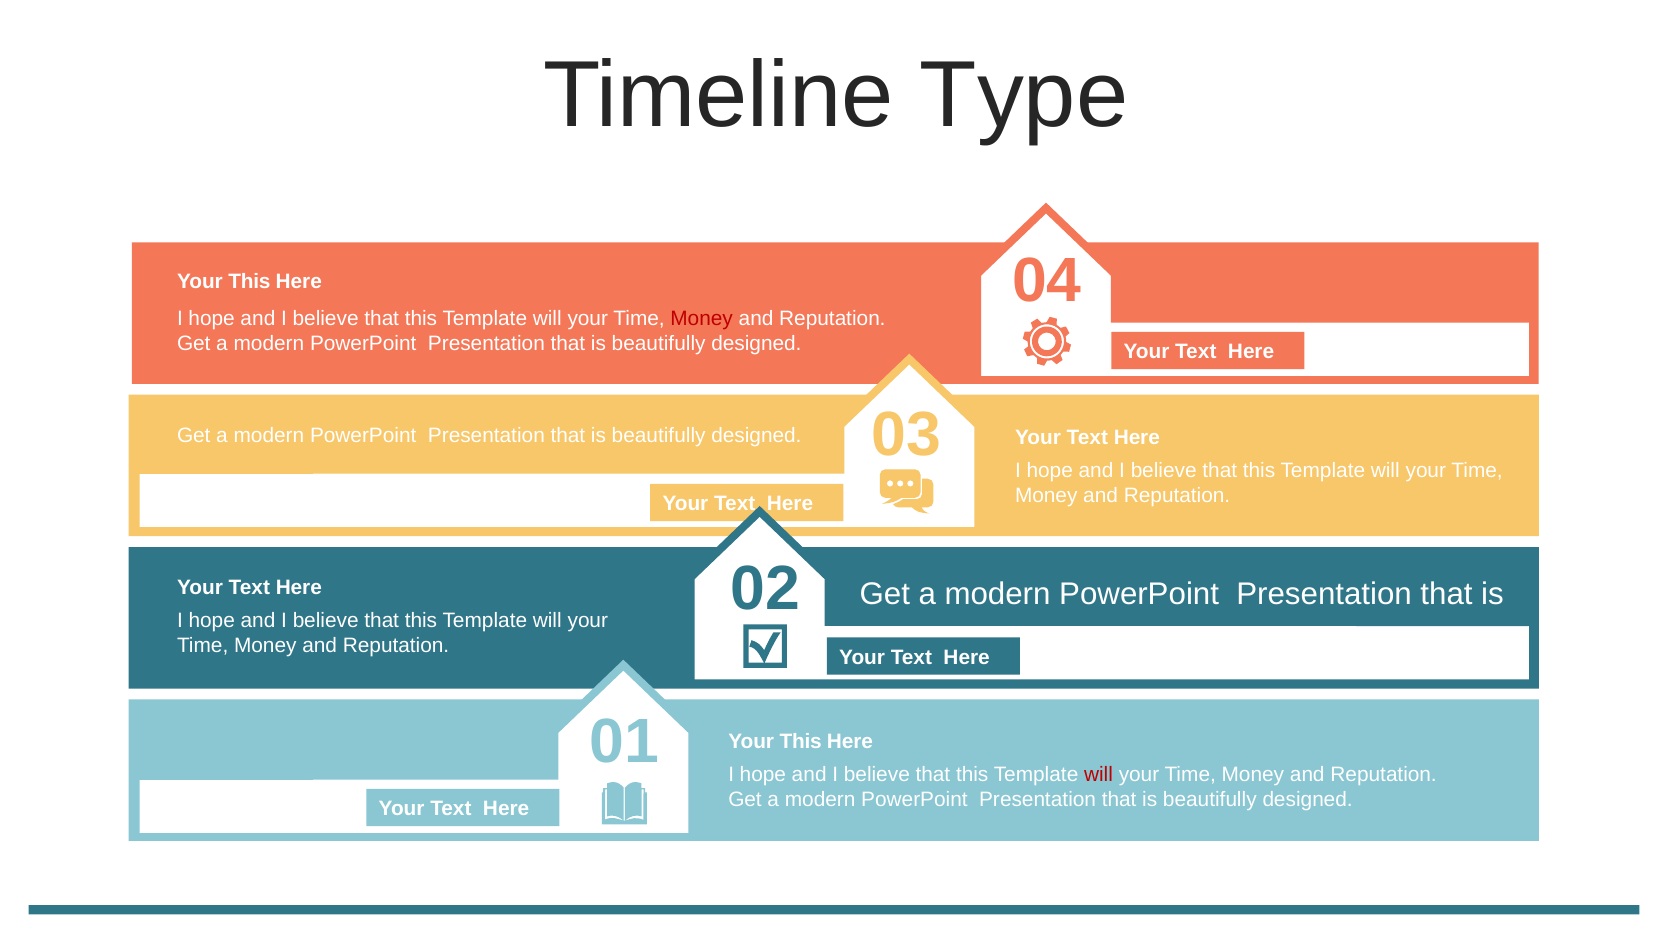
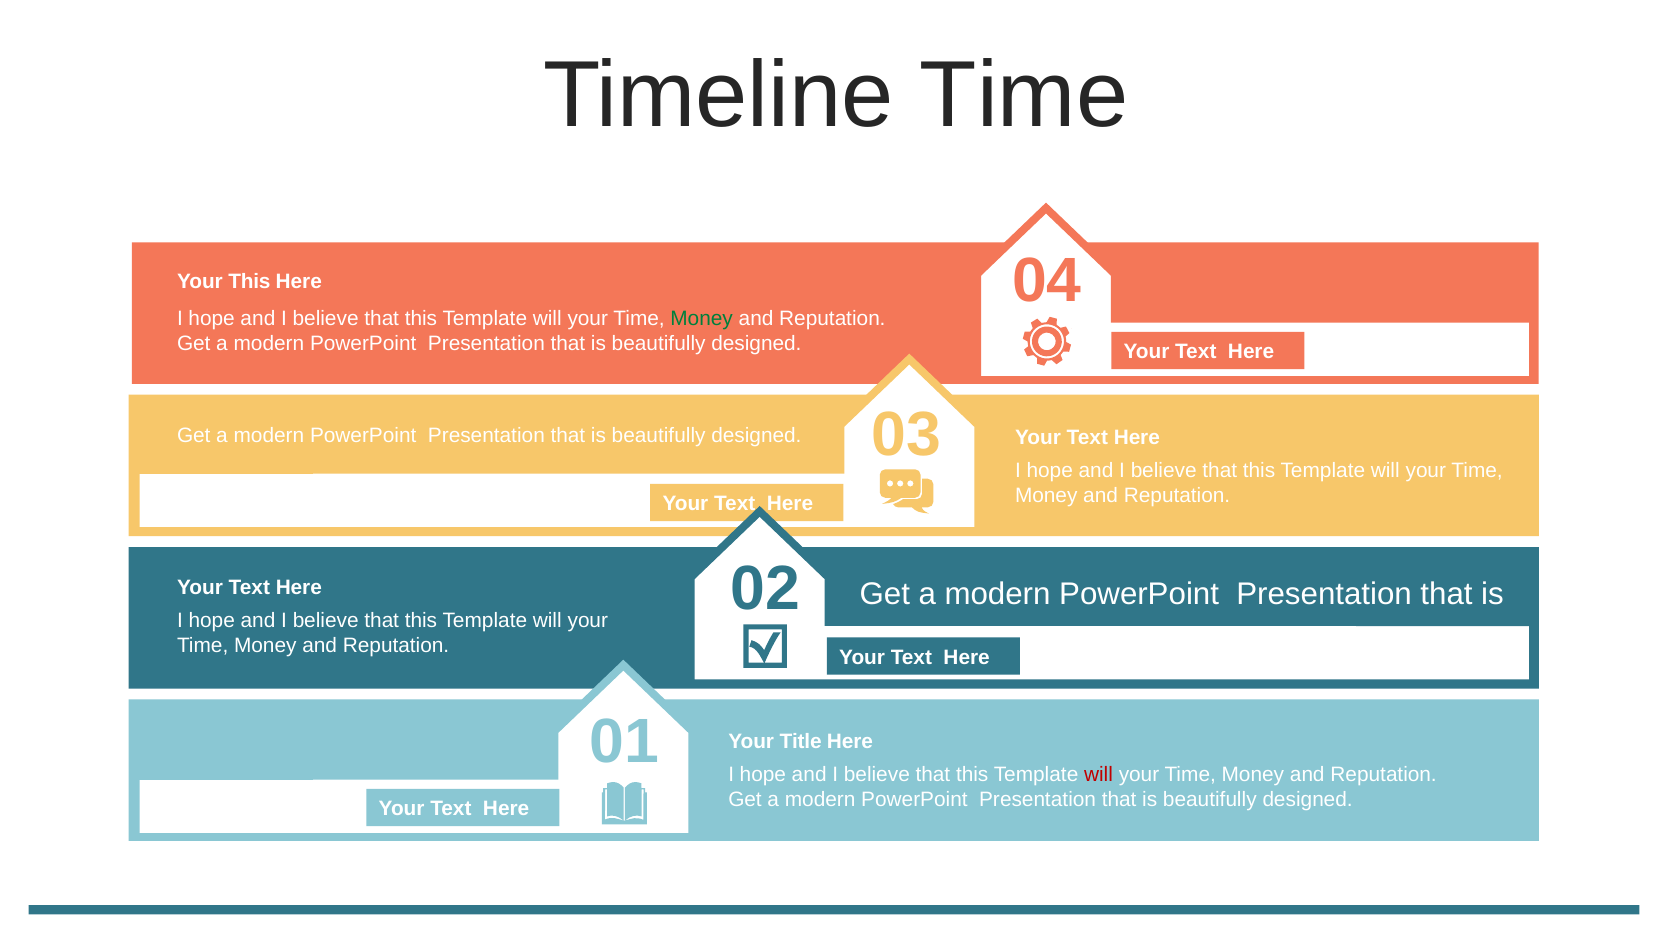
Timeline Type: Type -> Time
Money at (702, 318) colour: red -> green
This at (801, 742): This -> Title
